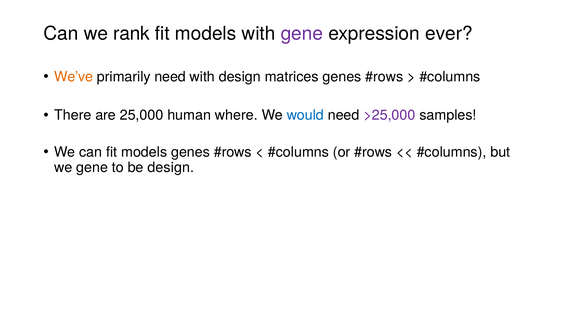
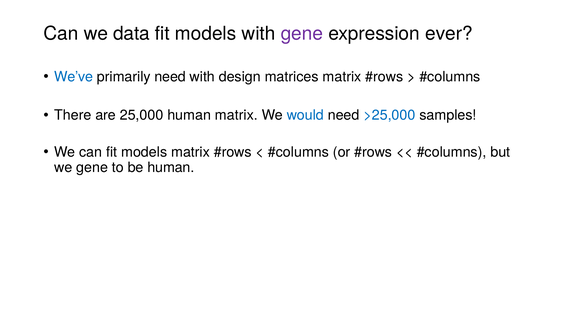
rank: rank -> data
We’ve colour: orange -> blue
matrices genes: genes -> matrix
human where: where -> matrix
>25,000 colour: purple -> blue
models genes: genes -> matrix
be design: design -> human
